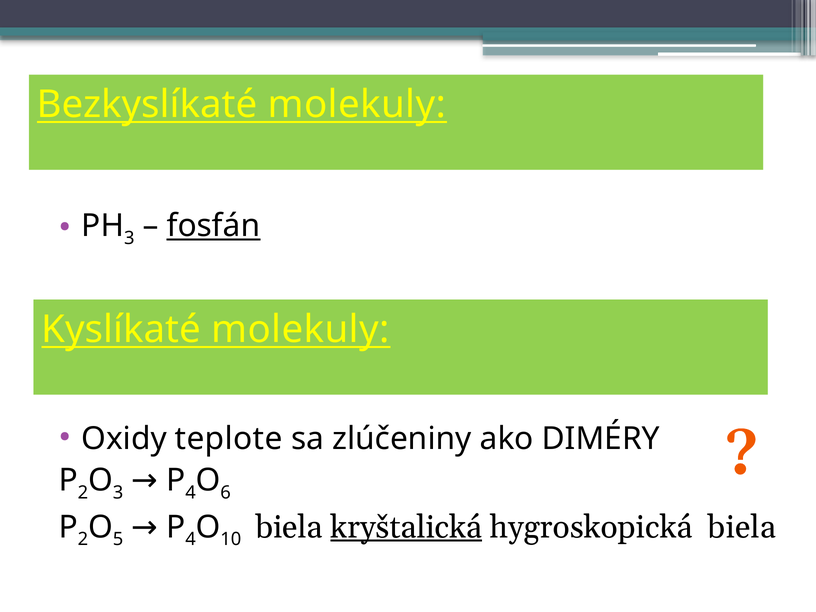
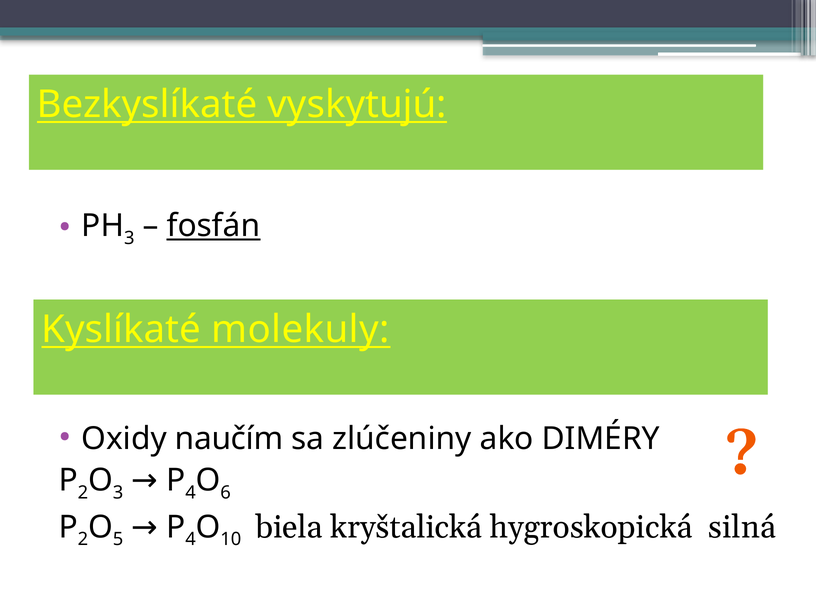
Bezkyslíkaté molekuly: molekuly -> vyskytujú
teplote: teplote -> naučím
kryštalická underline: present -> none
hygroskopická biela: biela -> silná
